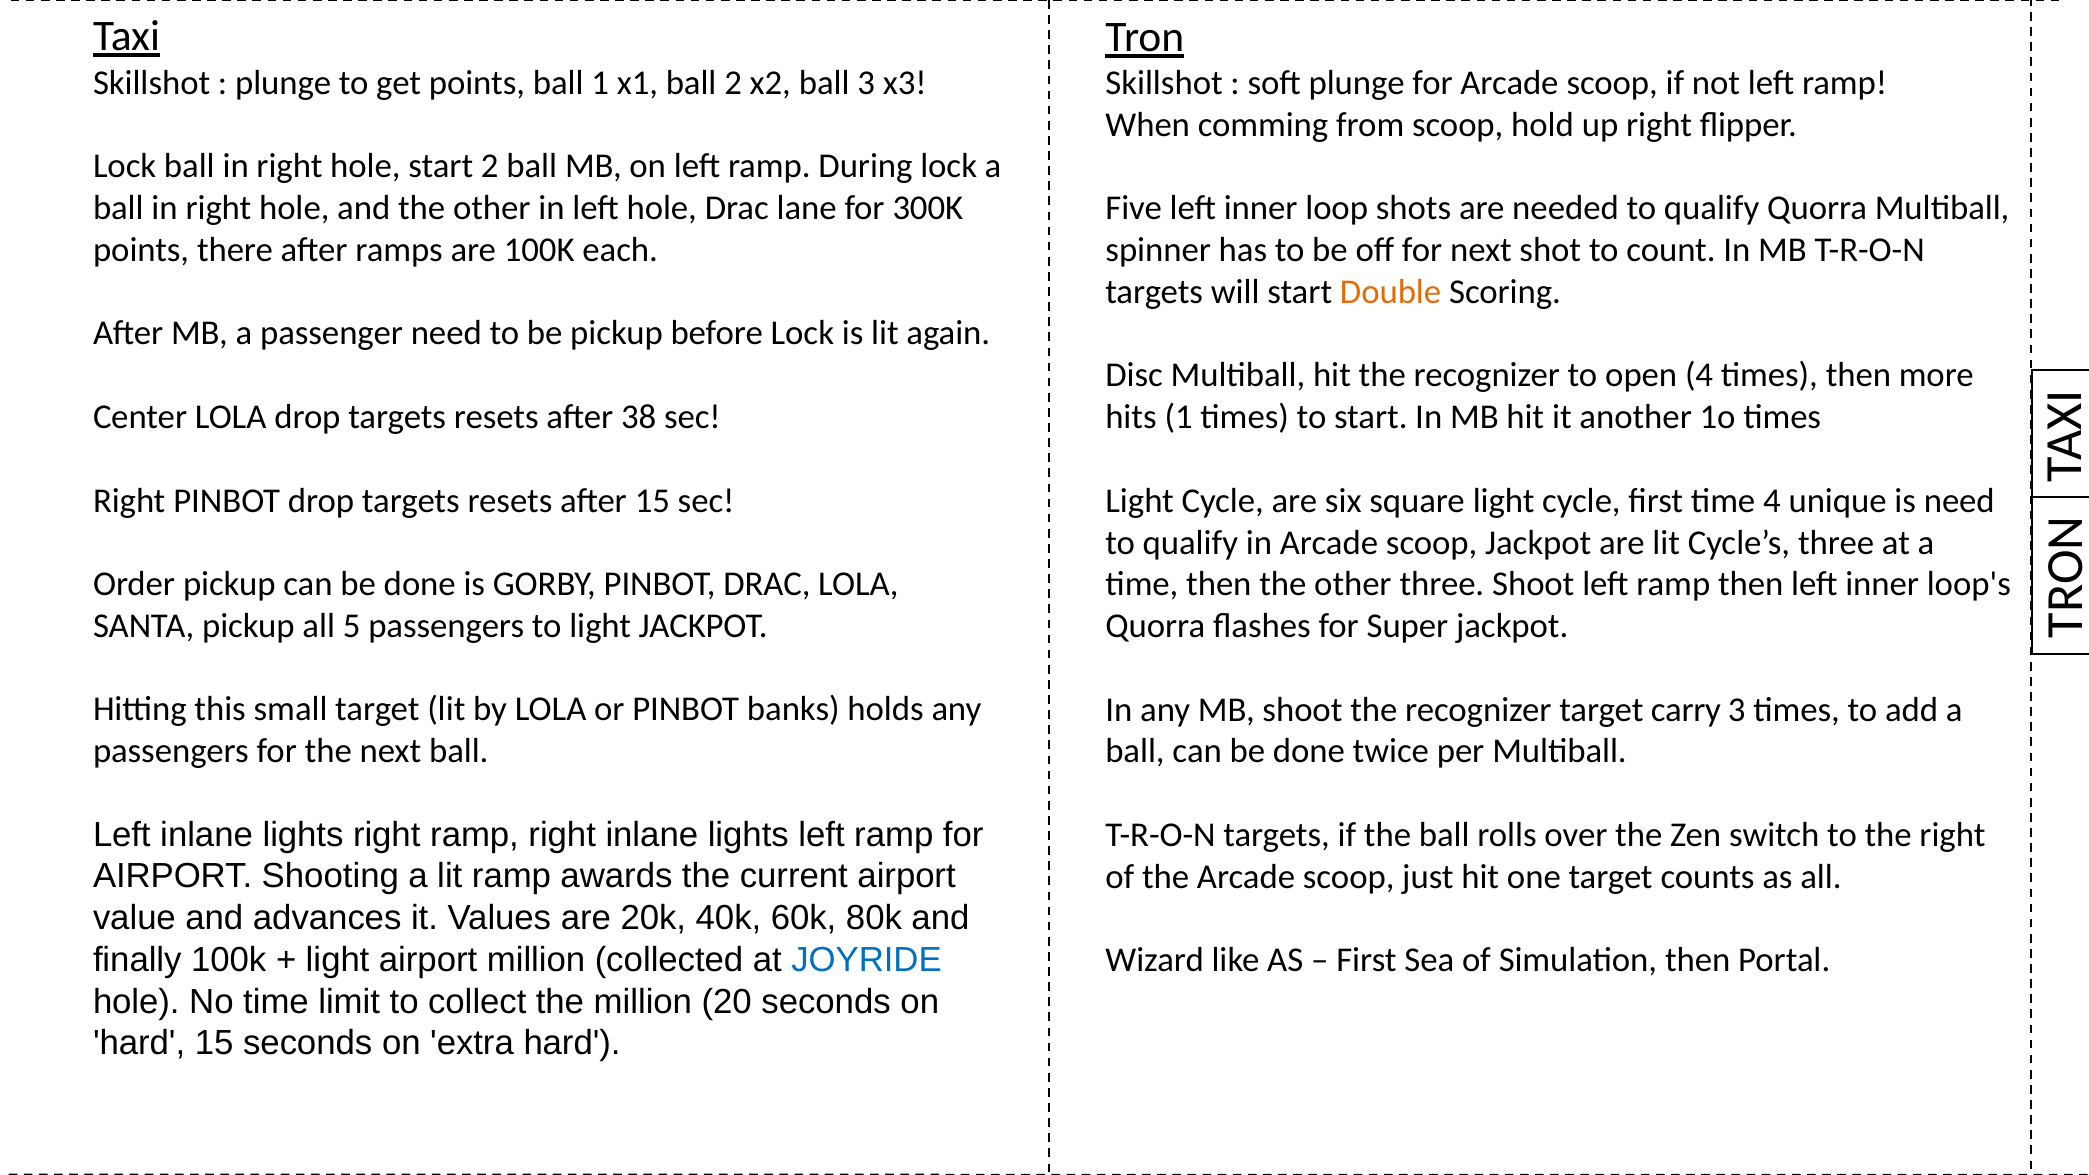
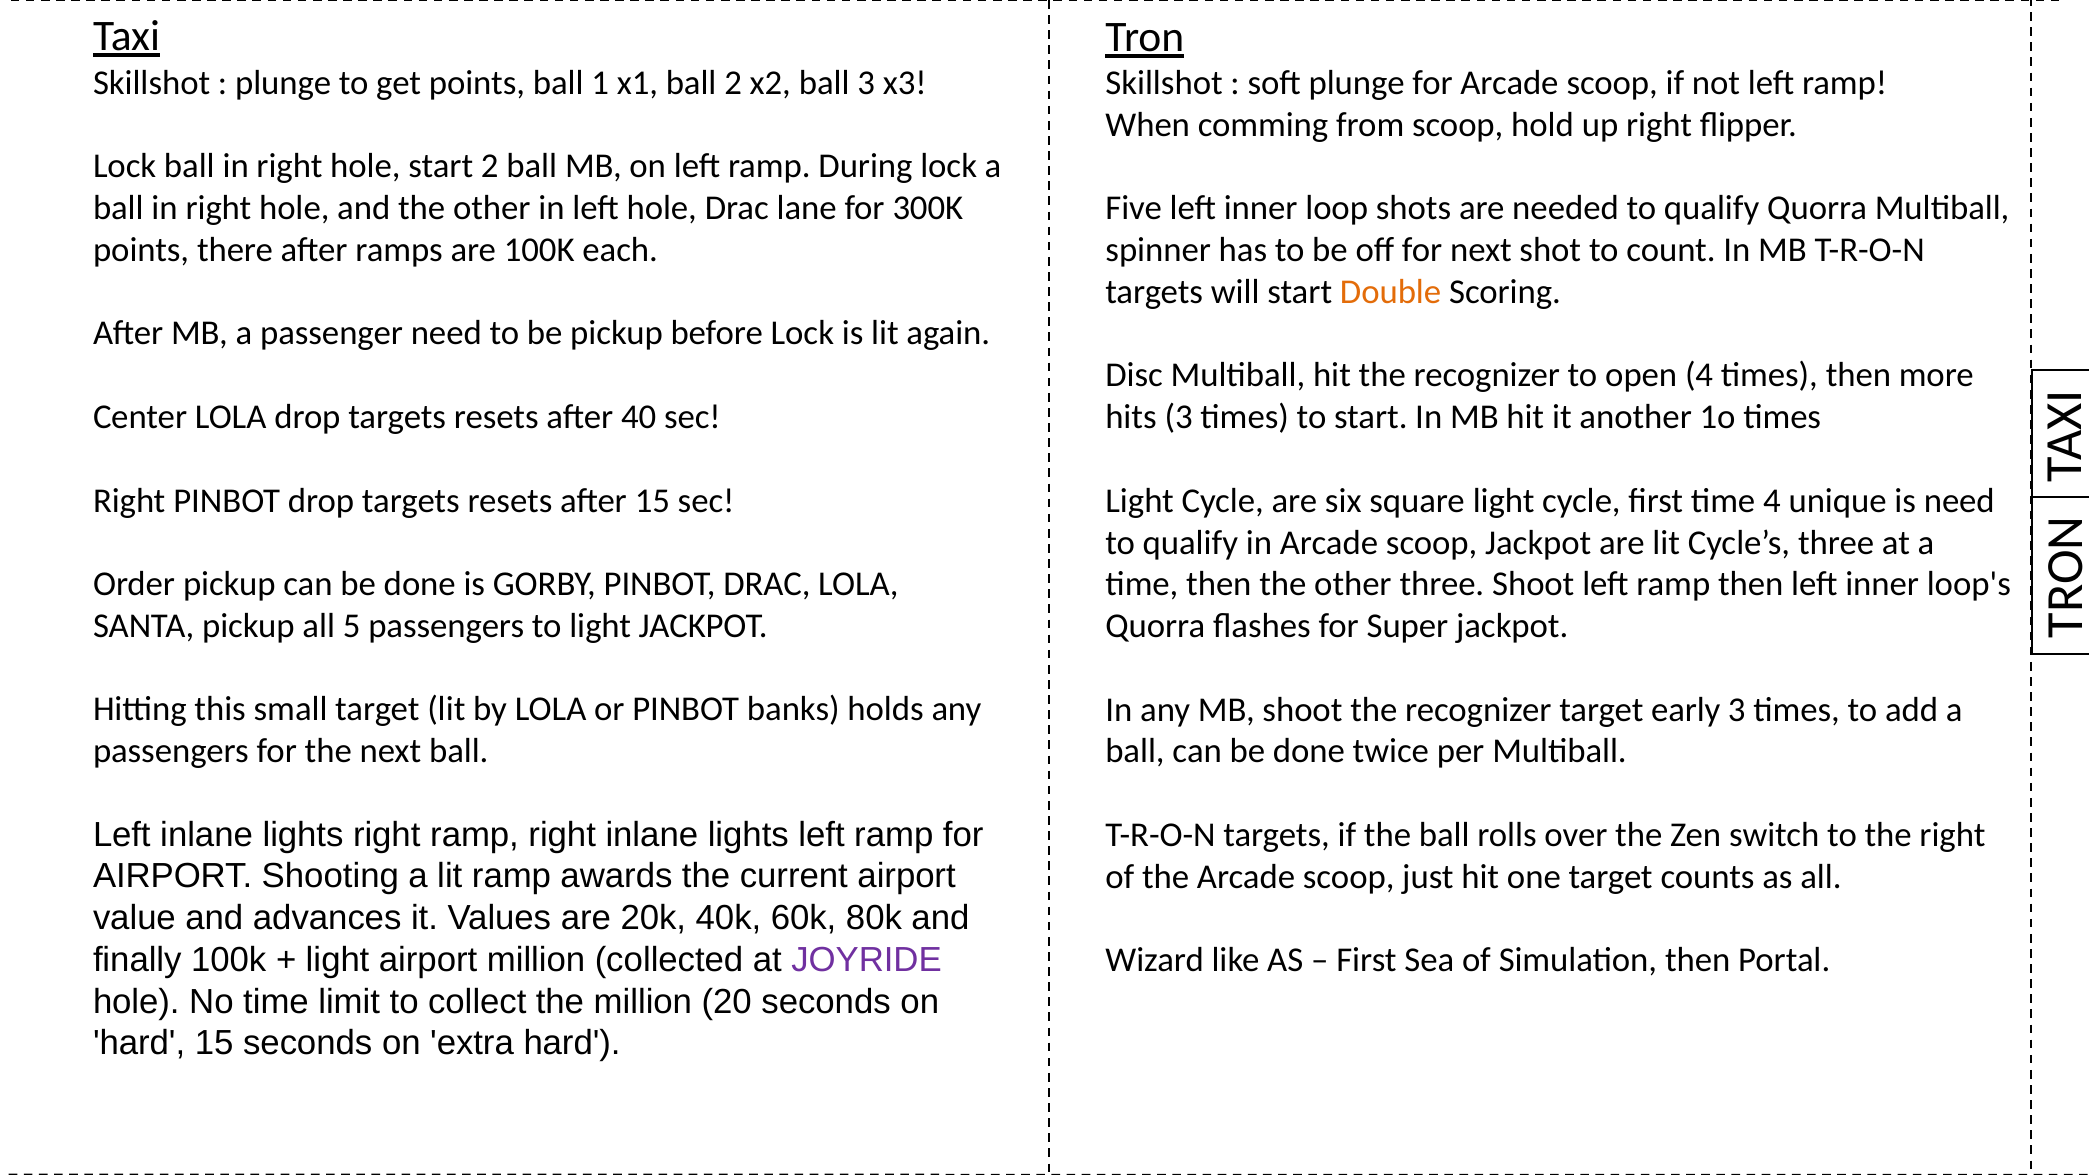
38: 38 -> 40
hits 1: 1 -> 3
carry: carry -> early
JOYRIDE colour: blue -> purple
